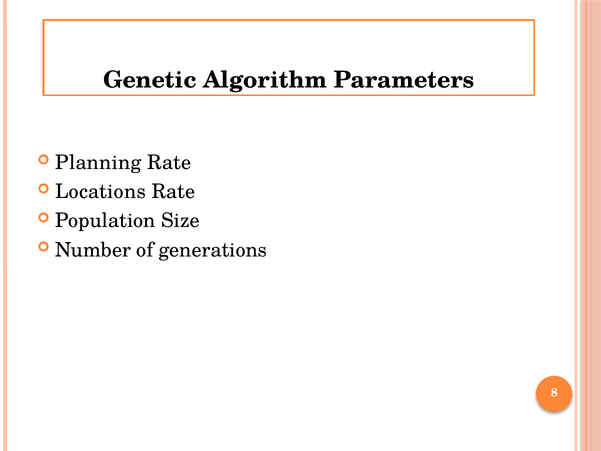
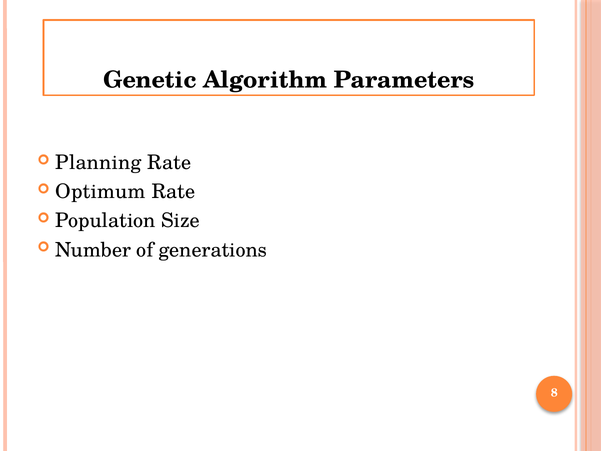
Locations: Locations -> Optimum
